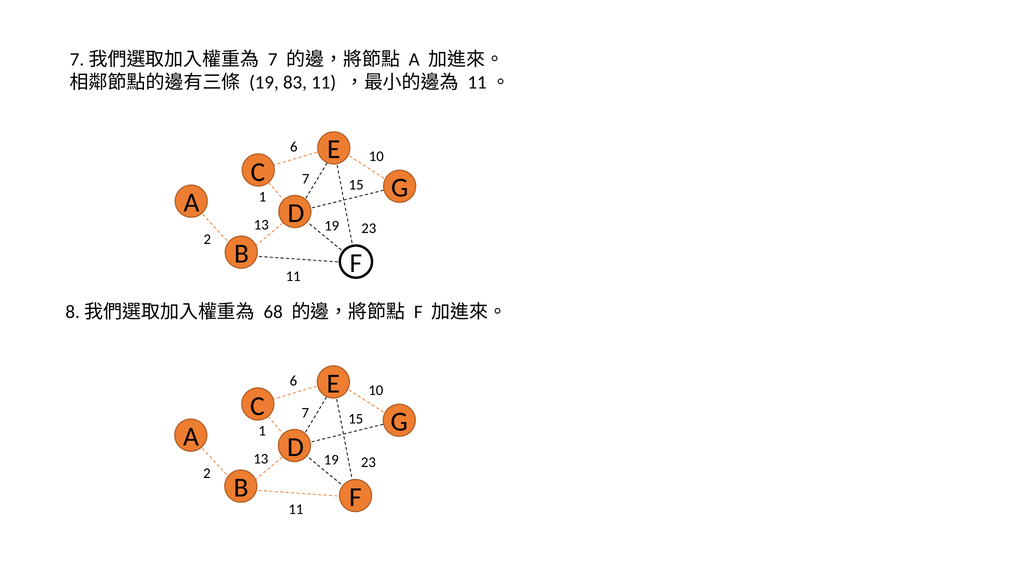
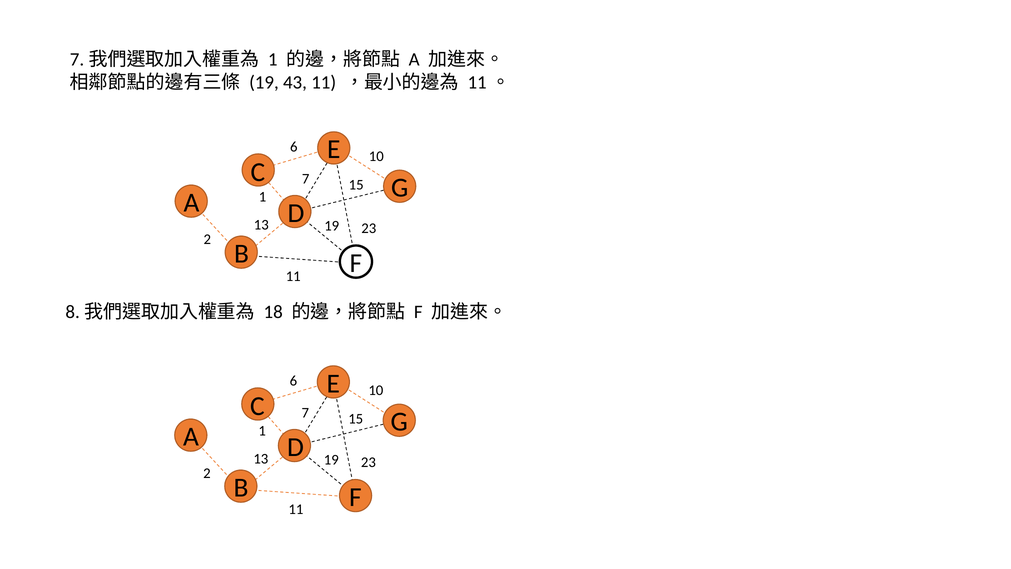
7 at (273, 59): 7 -> 1
83: 83 -> 43
68: 68 -> 18
